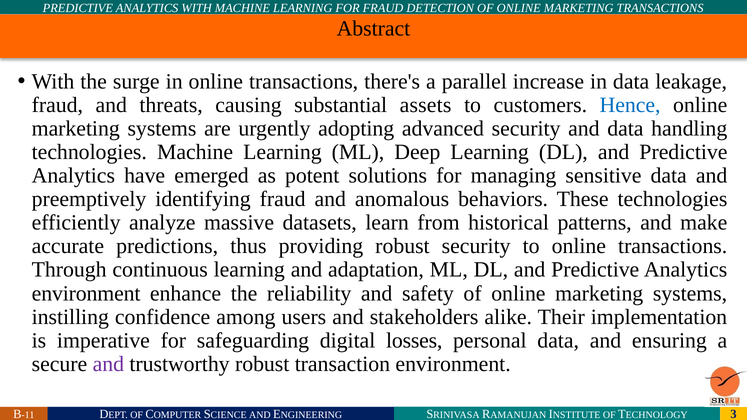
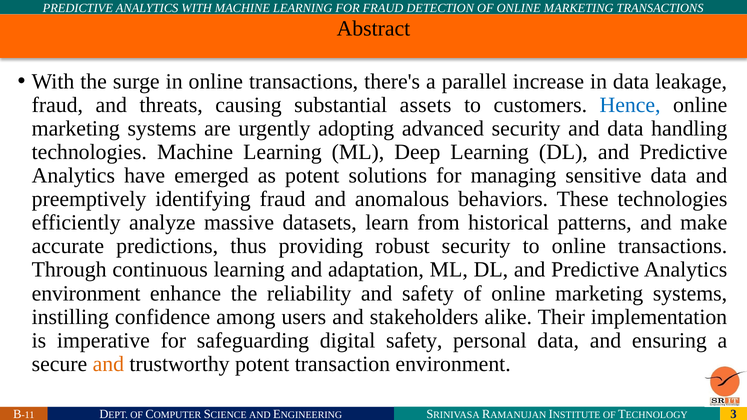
digital losses: losses -> safety
and at (108, 364) colour: purple -> orange
trustworthy robust: robust -> potent
